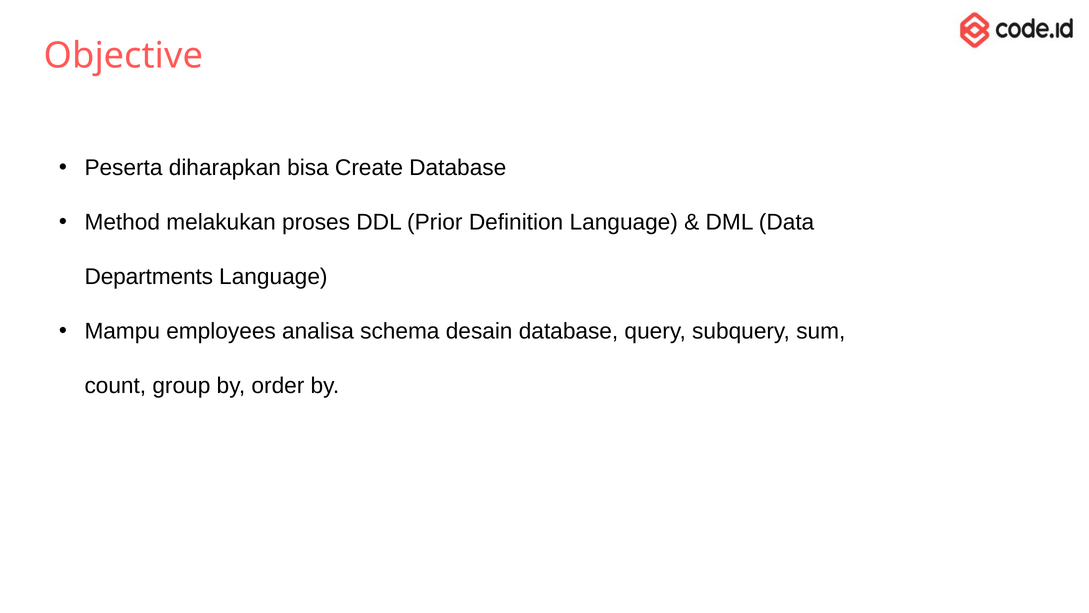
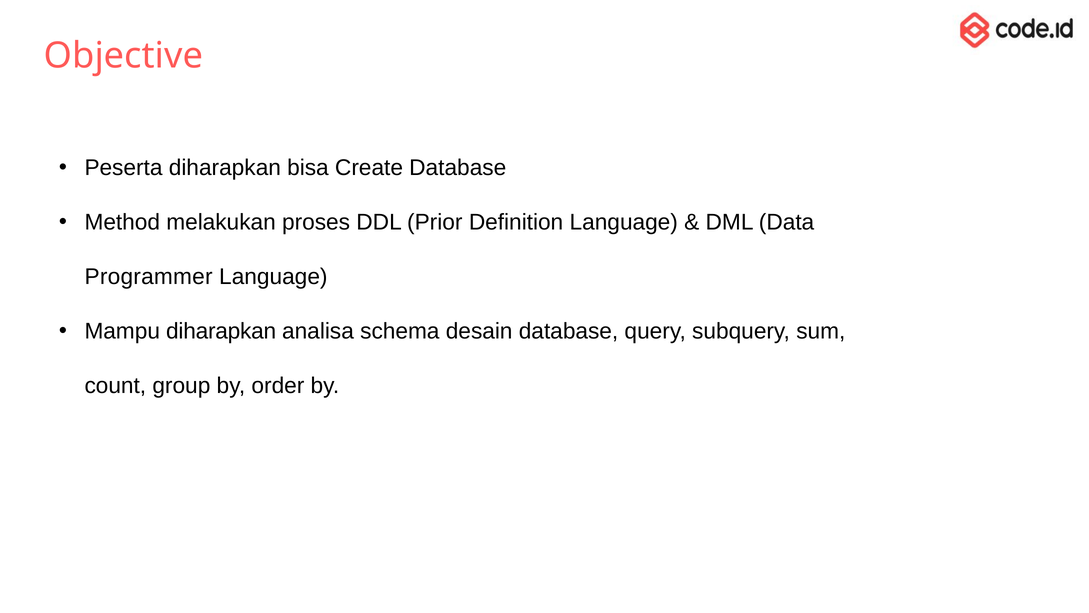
Departments: Departments -> Programmer
Mampu employees: employees -> diharapkan
